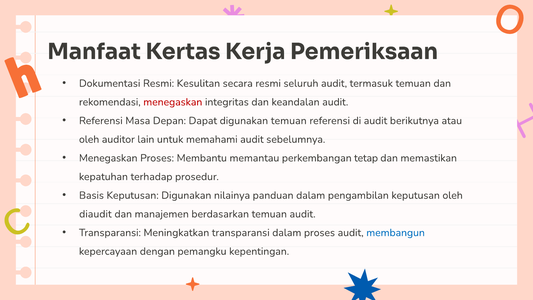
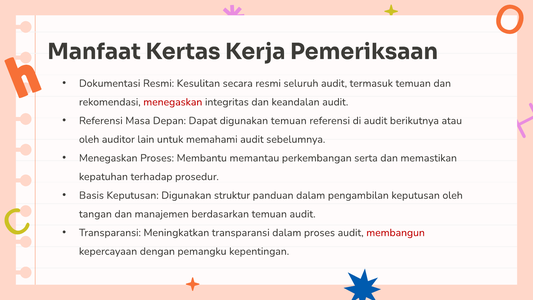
tetap: tetap -> serta
nilainya: nilainya -> struktur
diaudit: diaudit -> tangan
membangun colour: blue -> red
